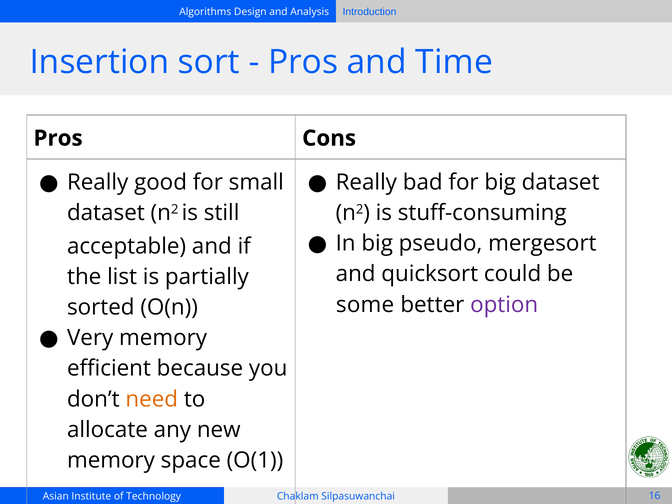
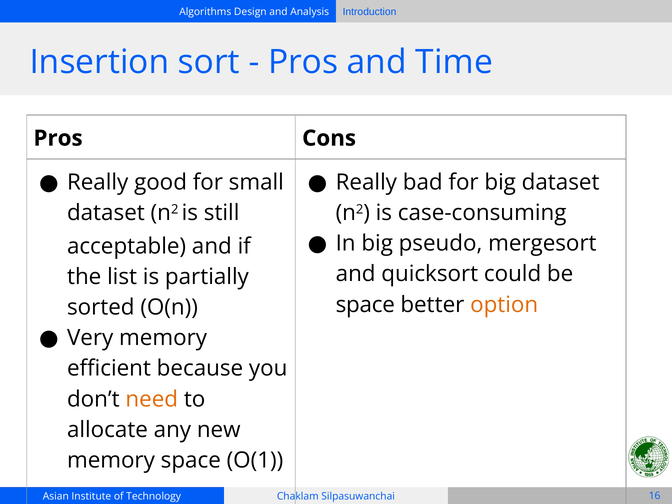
stuff-consuming: stuff-consuming -> case-consuming
some at (365, 305): some -> space
option colour: purple -> orange
